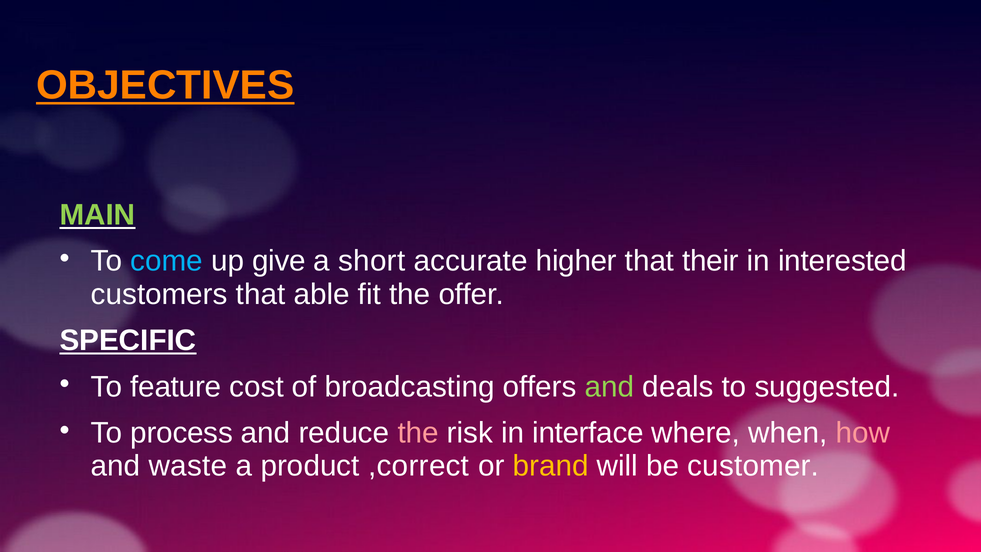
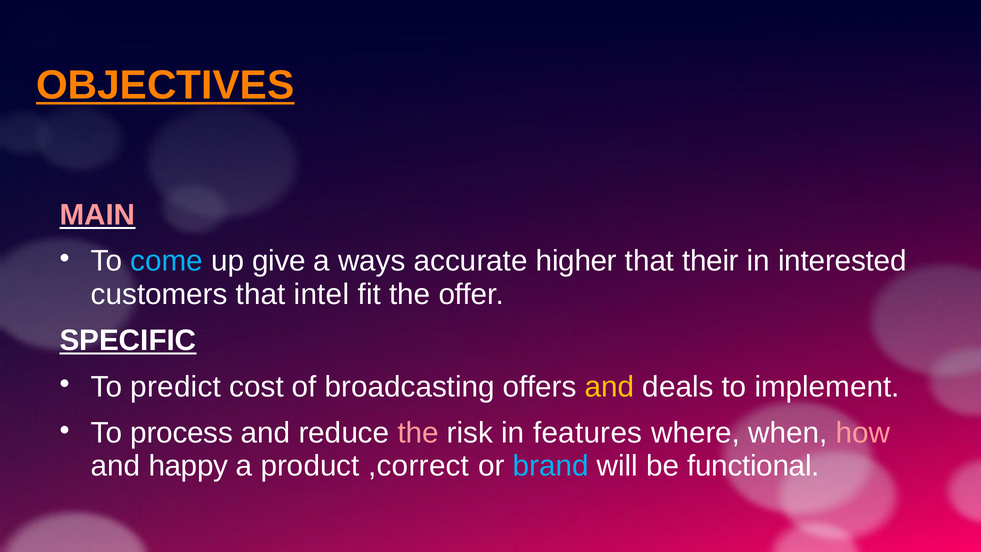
MAIN colour: light green -> pink
short: short -> ways
able: able -> intel
feature: feature -> predict
and at (610, 387) colour: light green -> yellow
suggested: suggested -> implement
interface: interface -> features
waste: waste -> happy
brand colour: yellow -> light blue
customer: customer -> functional
